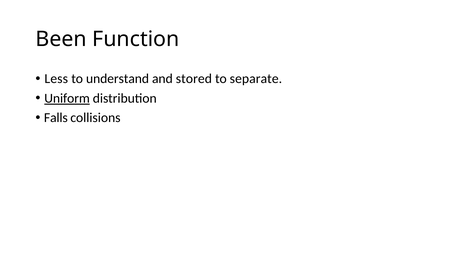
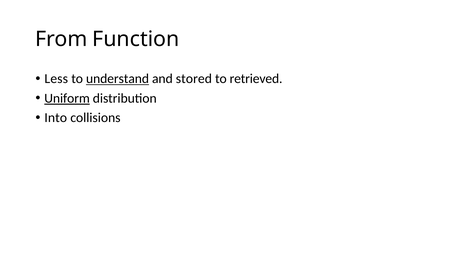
Been: Been -> From
understand underline: none -> present
separate: separate -> retrieved
Falls: Falls -> Into
